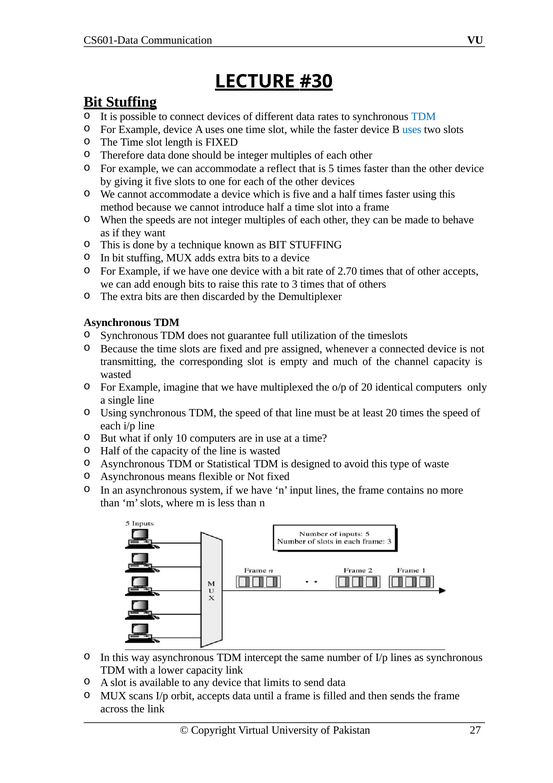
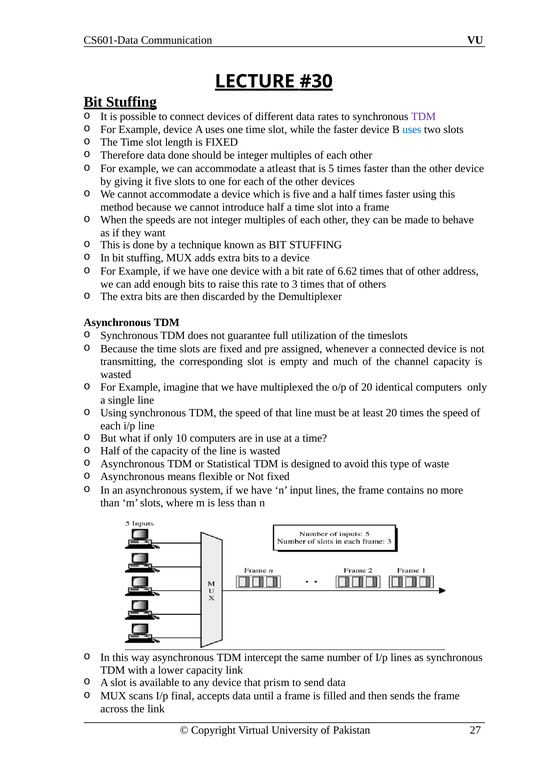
TDM at (424, 117) colour: blue -> purple
reflect: reflect -> atleast
2.70: 2.70 -> 6.62
other accepts: accepts -> address
limits: limits -> prism
orbit: orbit -> final
